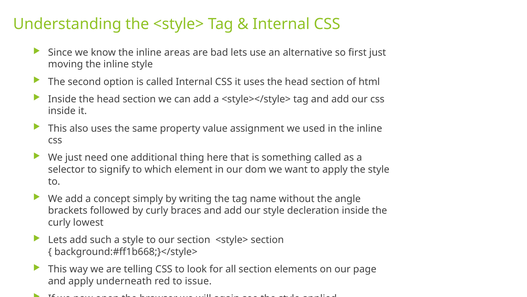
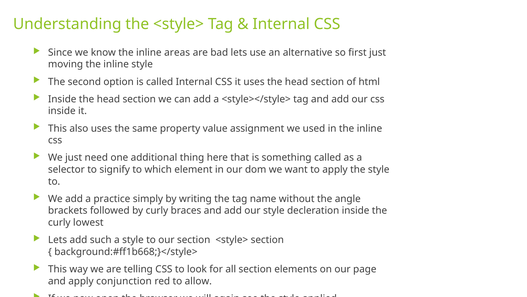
concept: concept -> practice
underneath: underneath -> conjunction
issue: issue -> allow
